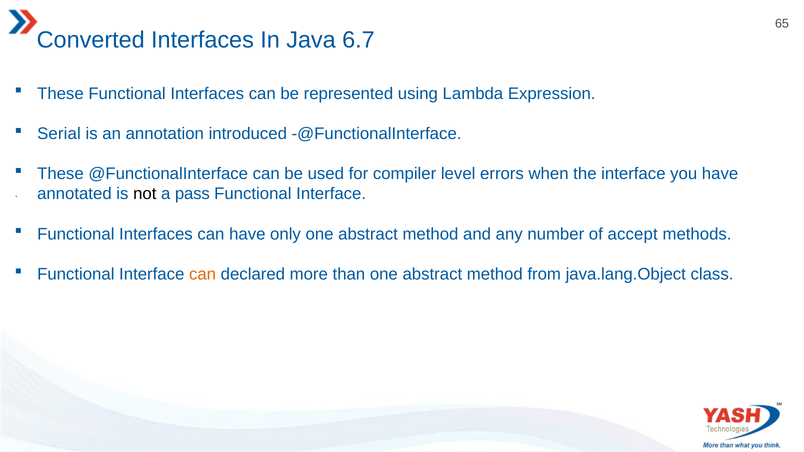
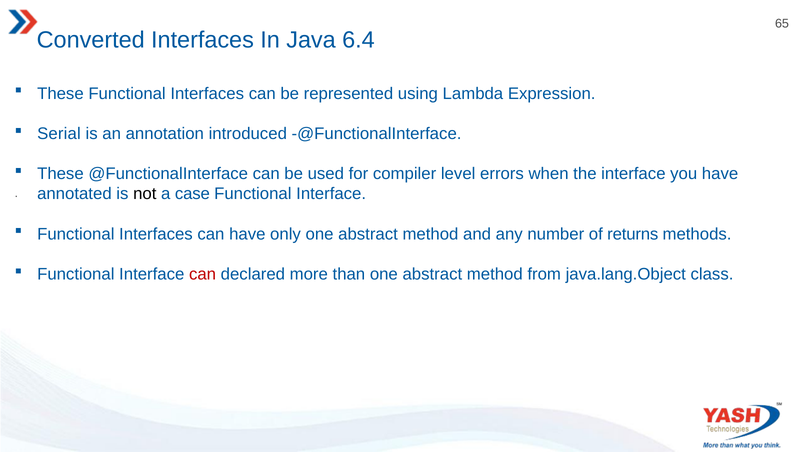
6.7: 6.7 -> 6.4
pass: pass -> case
accept: accept -> returns
can at (203, 275) colour: orange -> red
